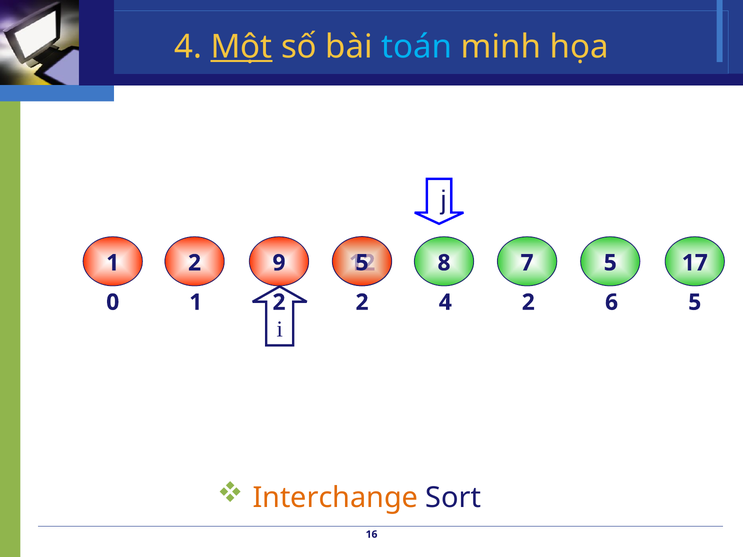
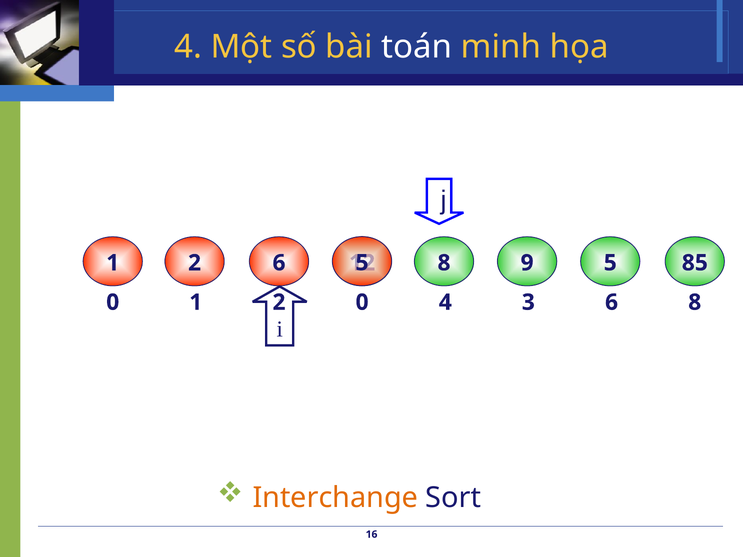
Một underline: present -> none
toán colour: light blue -> white
2 9: 9 -> 6
7: 7 -> 9
17: 17 -> 85
2 at (362, 302): 2 -> 0
4 2: 2 -> 3
6 5: 5 -> 8
